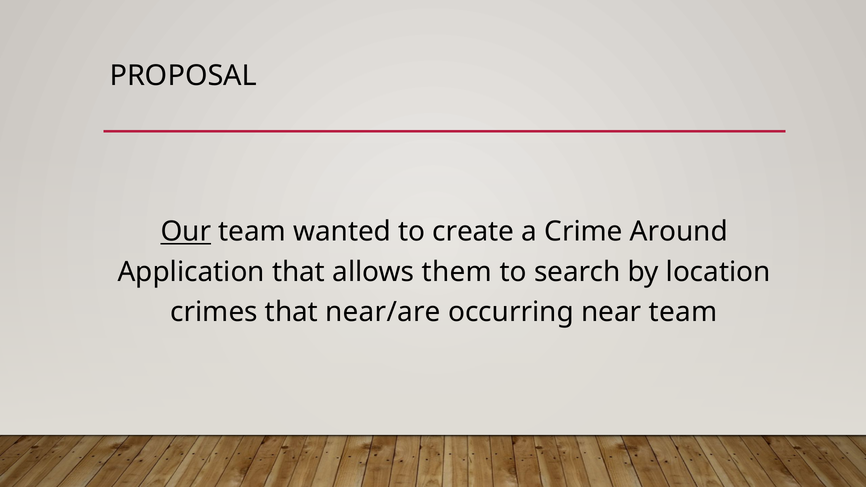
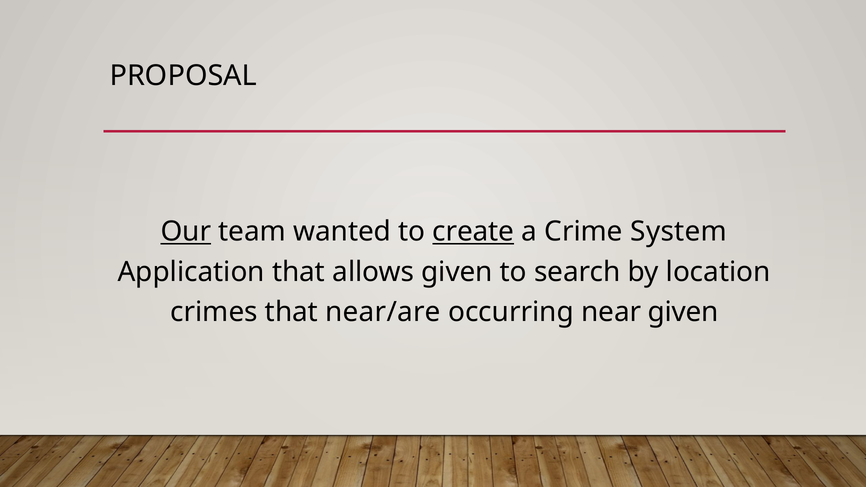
create underline: none -> present
Around: Around -> System
allows them: them -> given
near team: team -> given
